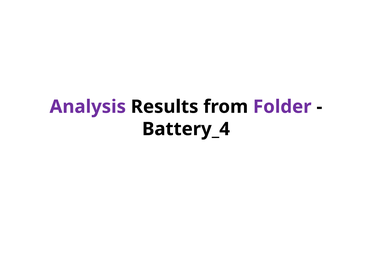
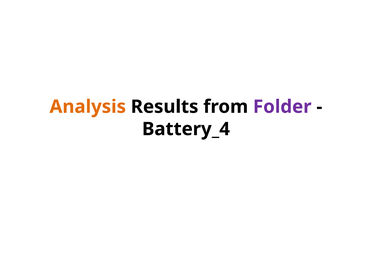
Analysis colour: purple -> orange
